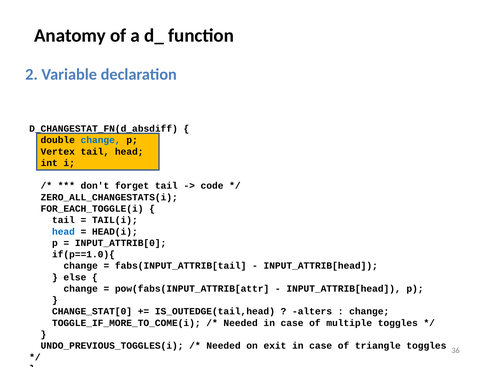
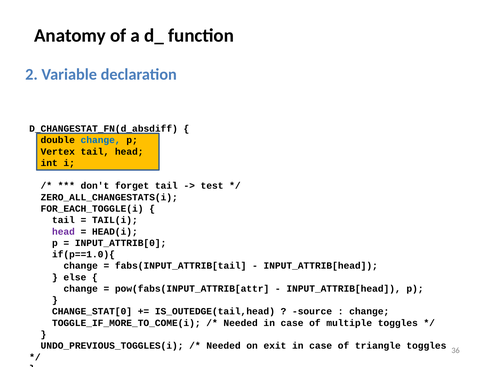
code: code -> test
head at (63, 231) colour: blue -> purple
alters: alters -> source
